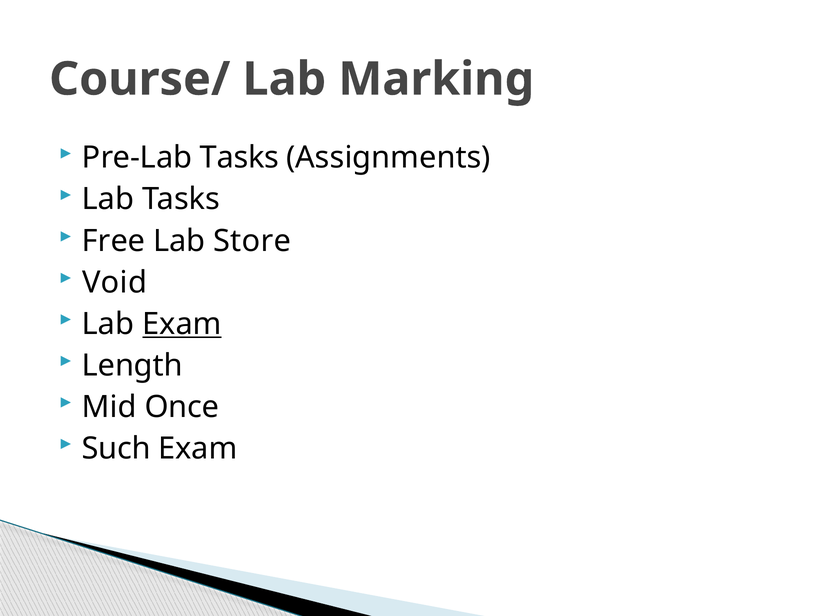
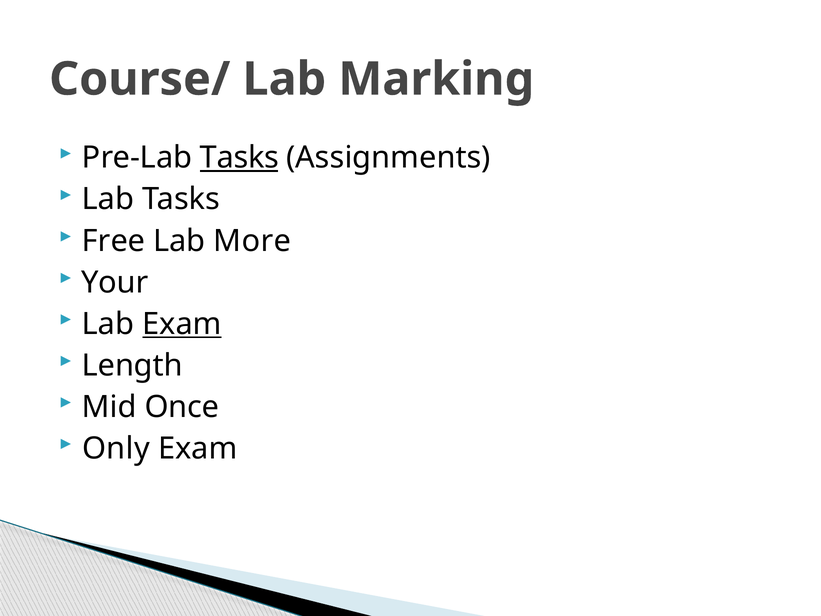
Tasks at (239, 158) underline: none -> present
Store: Store -> More
Void: Void -> Your
Such: Such -> Only
